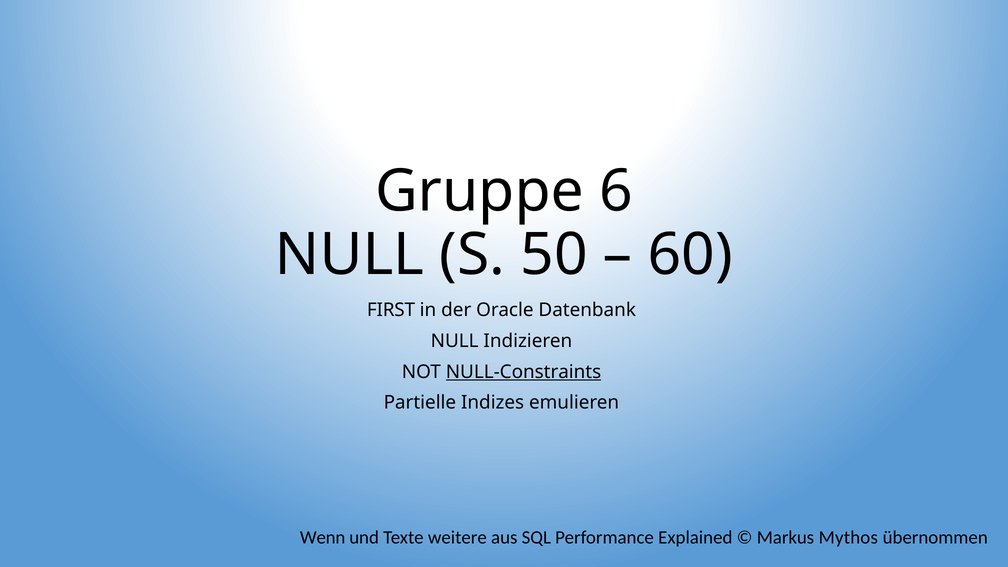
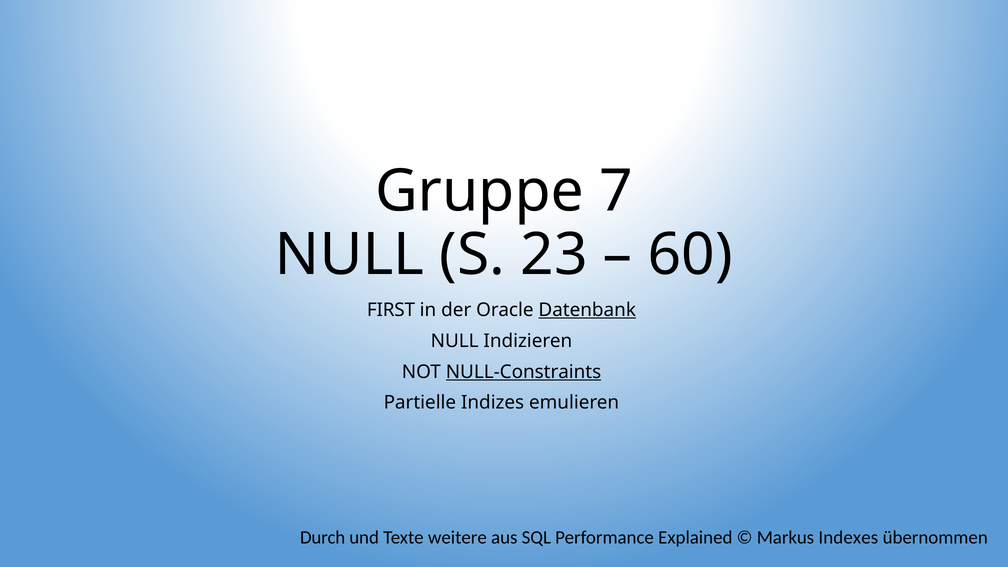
6: 6 -> 7
50: 50 -> 23
Datenbank underline: none -> present
Wenn: Wenn -> Durch
Mythos: Mythos -> Indexes
